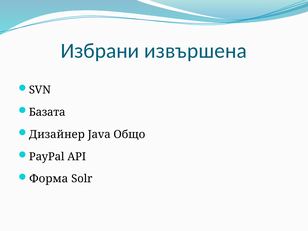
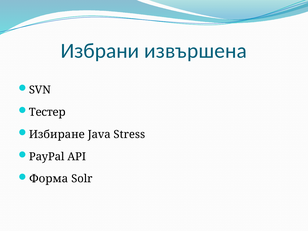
Базата: Базата -> Тестер
Дизайнер: Дизайнер -> Избиране
Общо: Общо -> Stress
